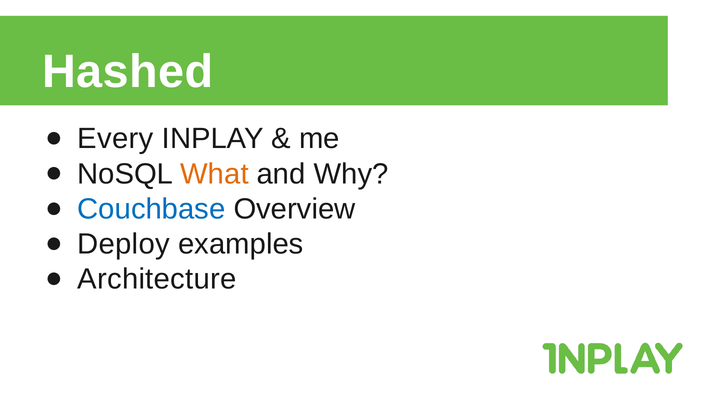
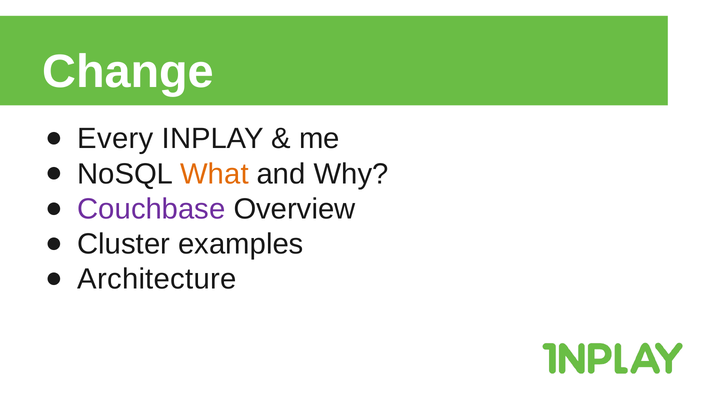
Hashed: Hashed -> Change
Couchbase colour: blue -> purple
Deploy: Deploy -> Cluster
